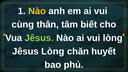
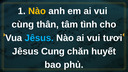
biết: biết -> tình
Jêsus at (39, 38) colour: light green -> light blue
vui lòng: lòng -> tươi
Jêsus Lòng: Lòng -> Cung
